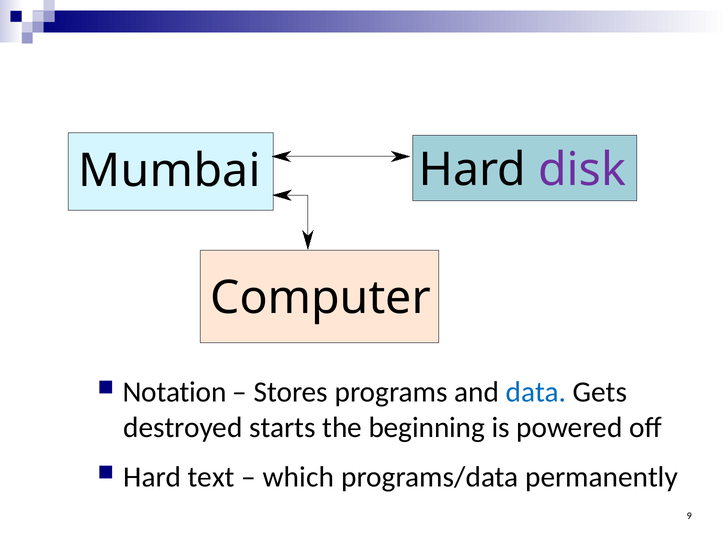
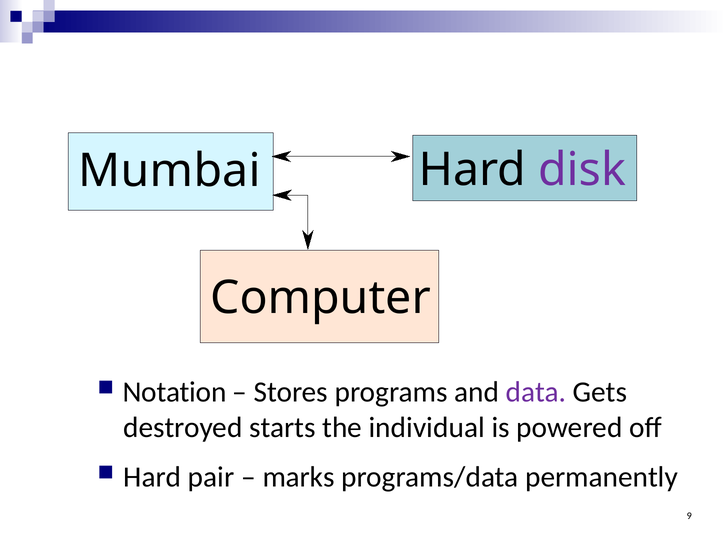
data colour: blue -> purple
beginning: beginning -> individual
text: text -> pair
which: which -> marks
